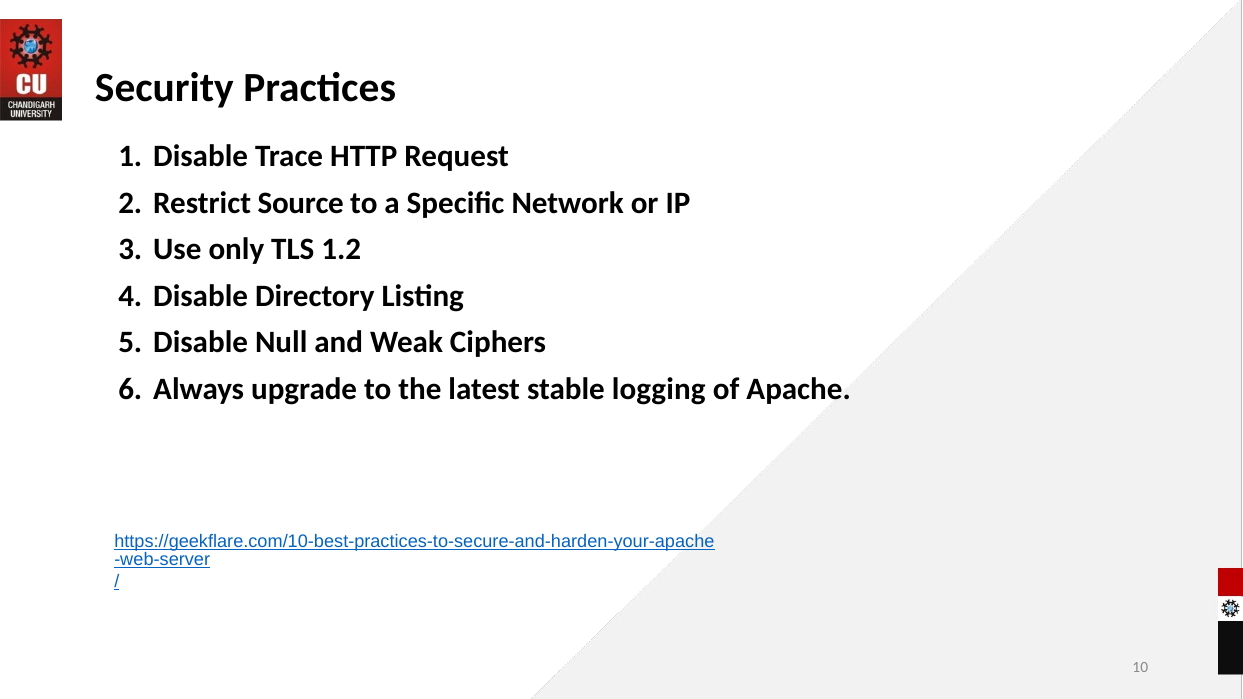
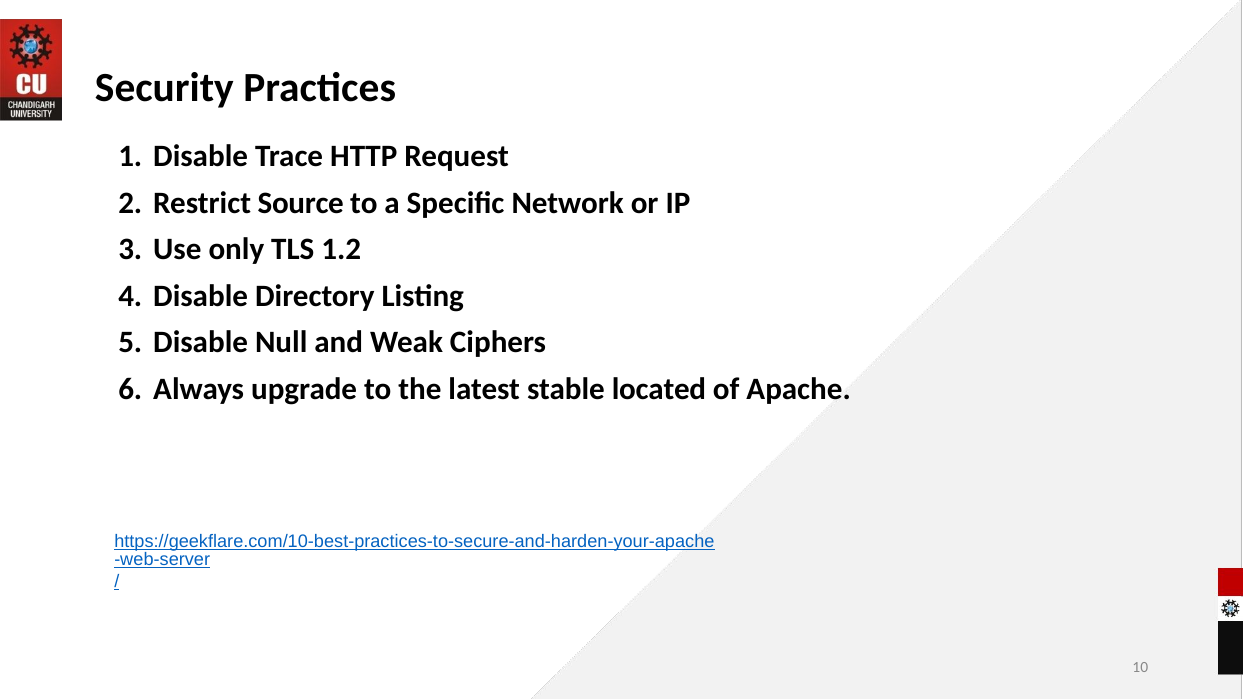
logging: logging -> located
